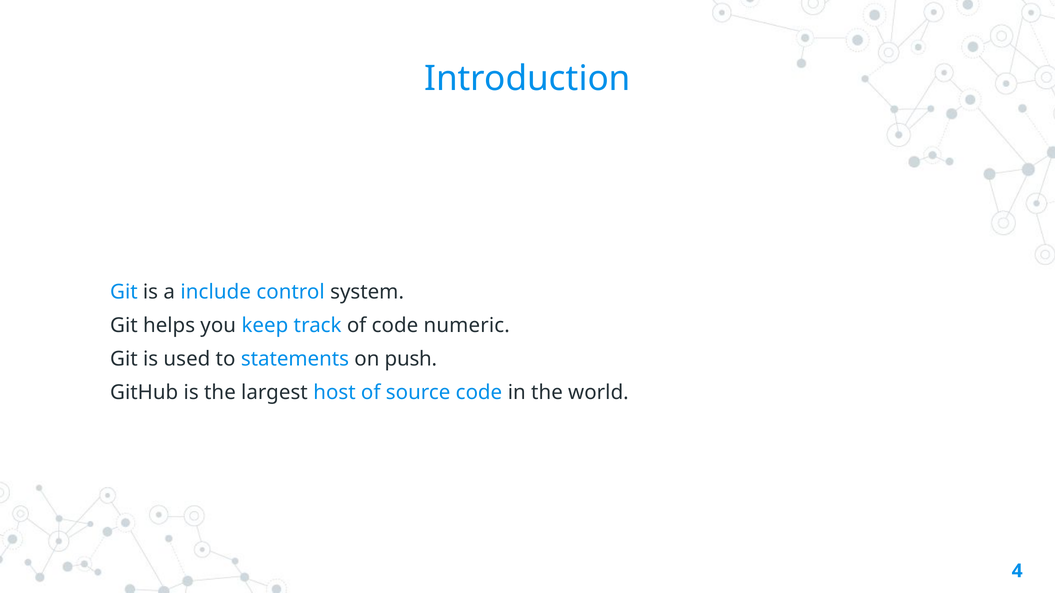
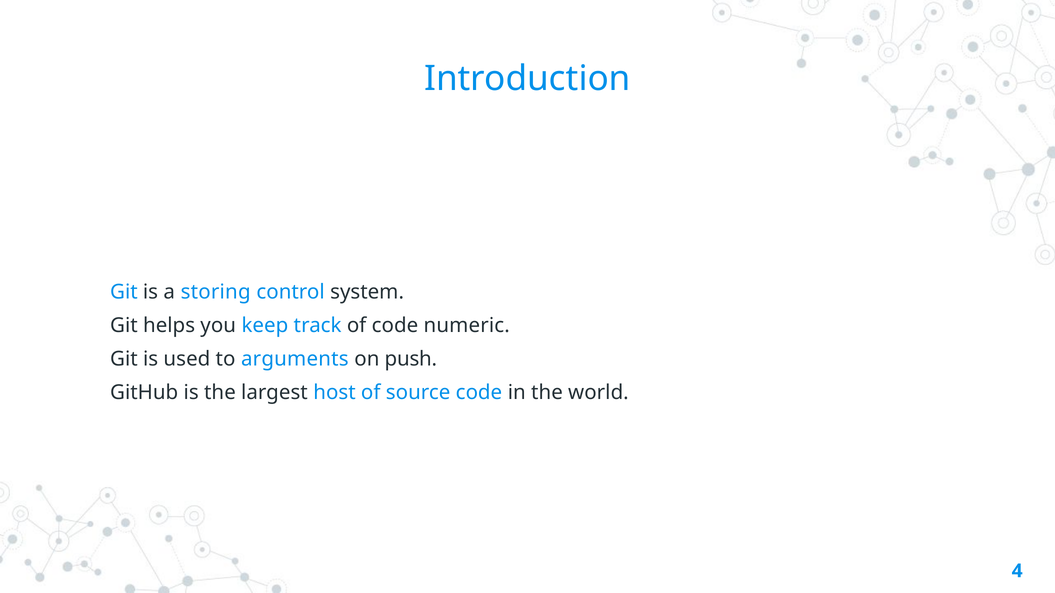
include: include -> storing
statements: statements -> arguments
